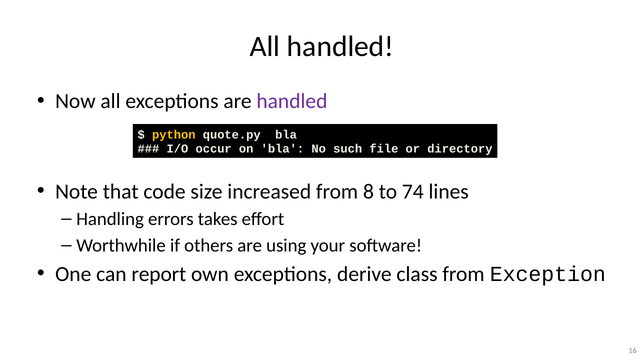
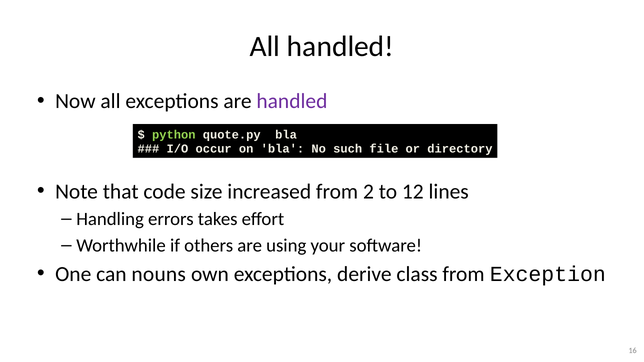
python colour: yellow -> light green
8: 8 -> 2
74: 74 -> 12
report: report -> nouns
